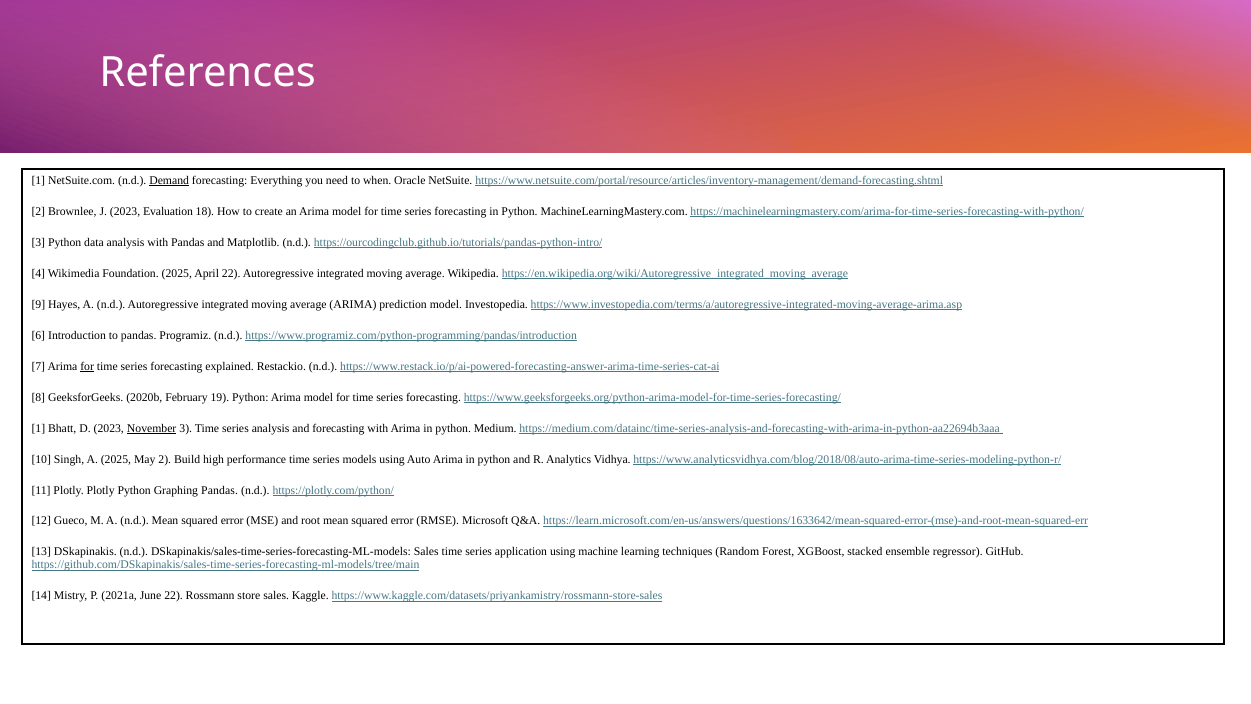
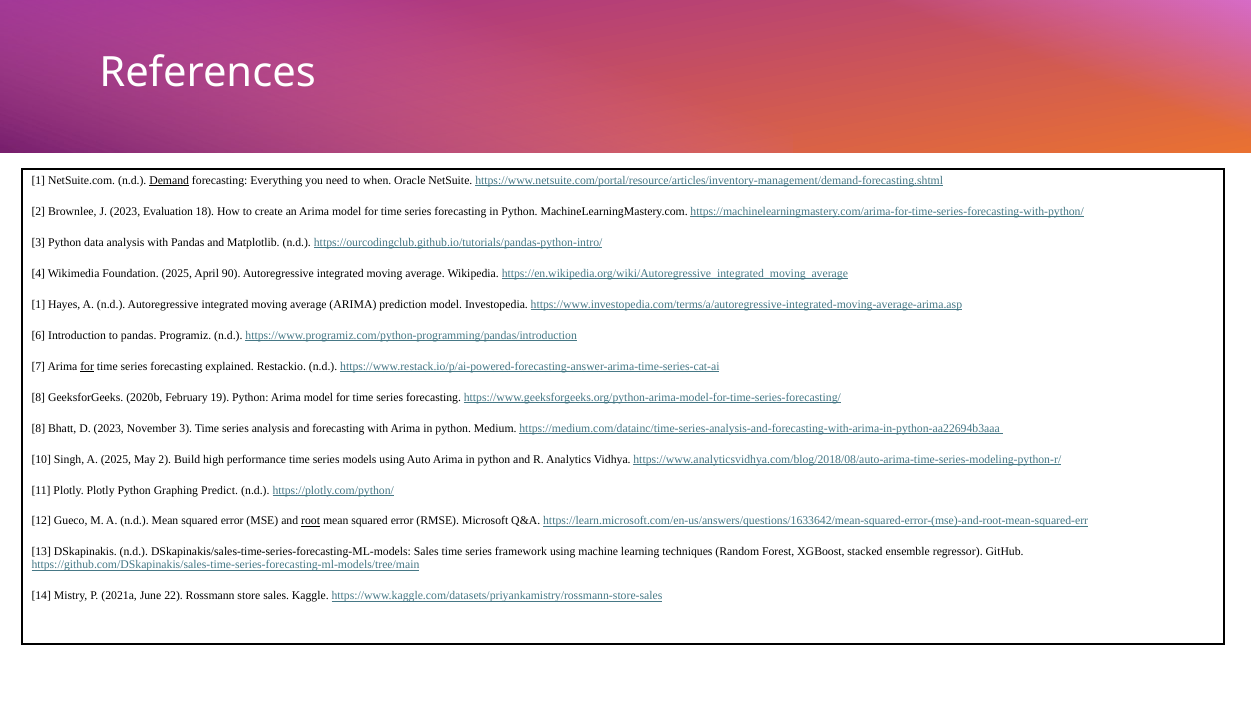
April 22: 22 -> 90
9 at (38, 304): 9 -> 1
1 at (38, 428): 1 -> 8
November underline: present -> none
Graphing Pandas: Pandas -> Predict
root underline: none -> present
application: application -> framework
